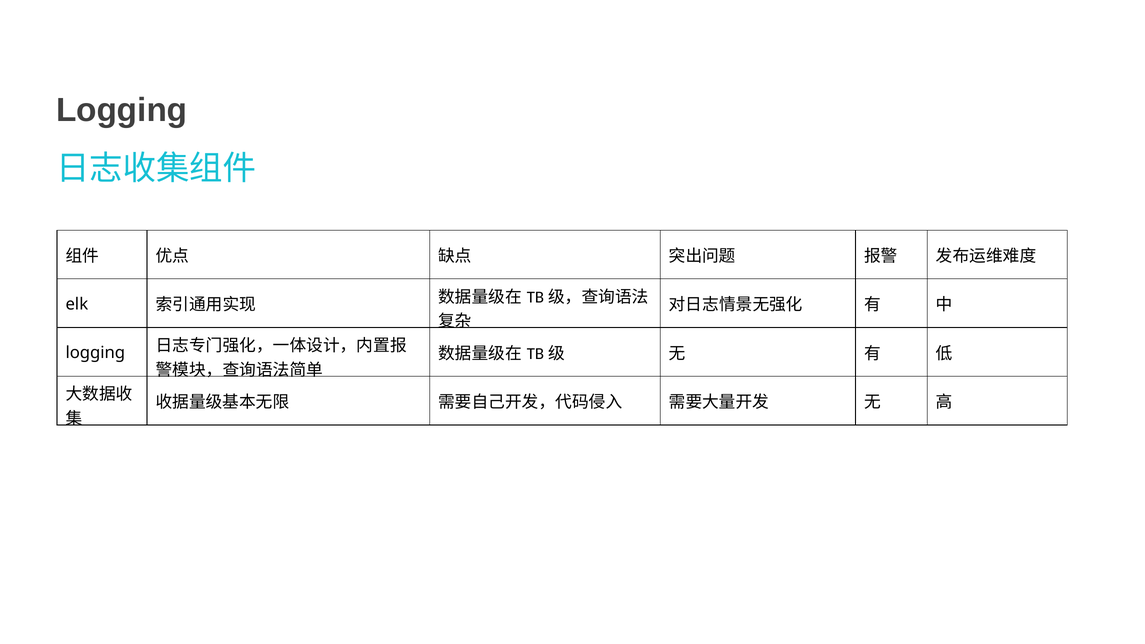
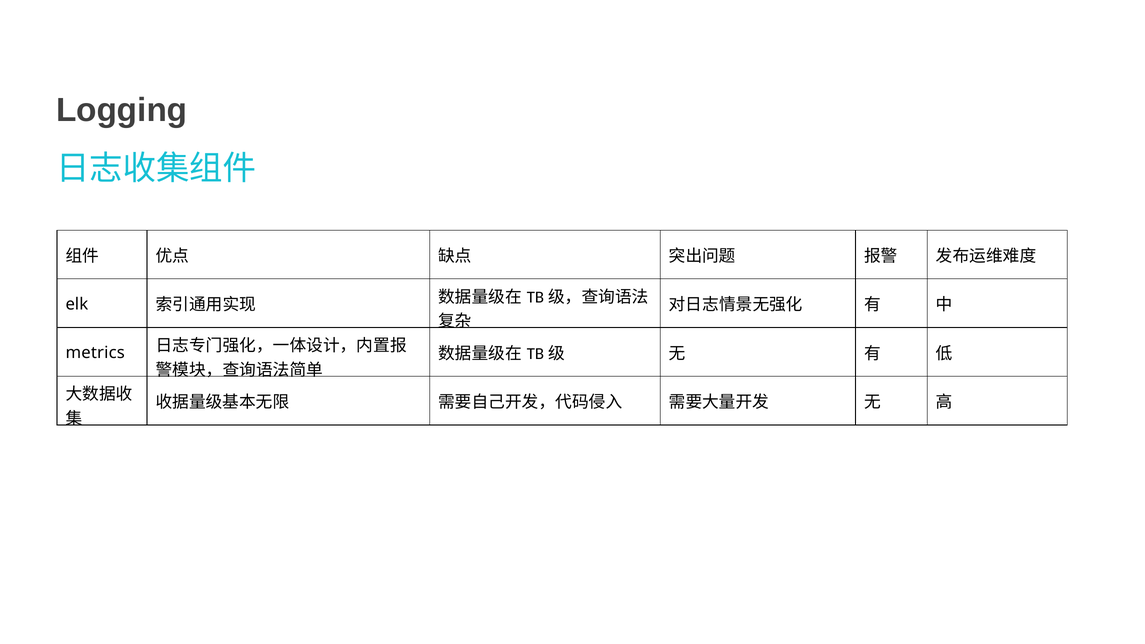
logging at (95, 353): logging -> metrics
